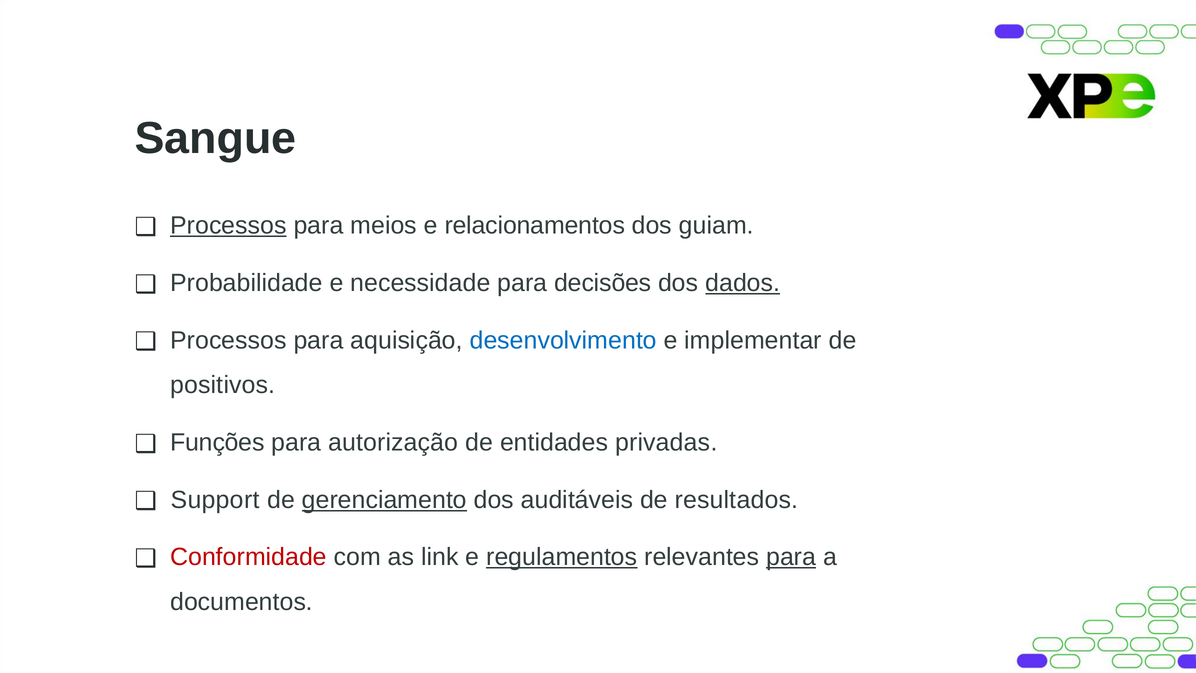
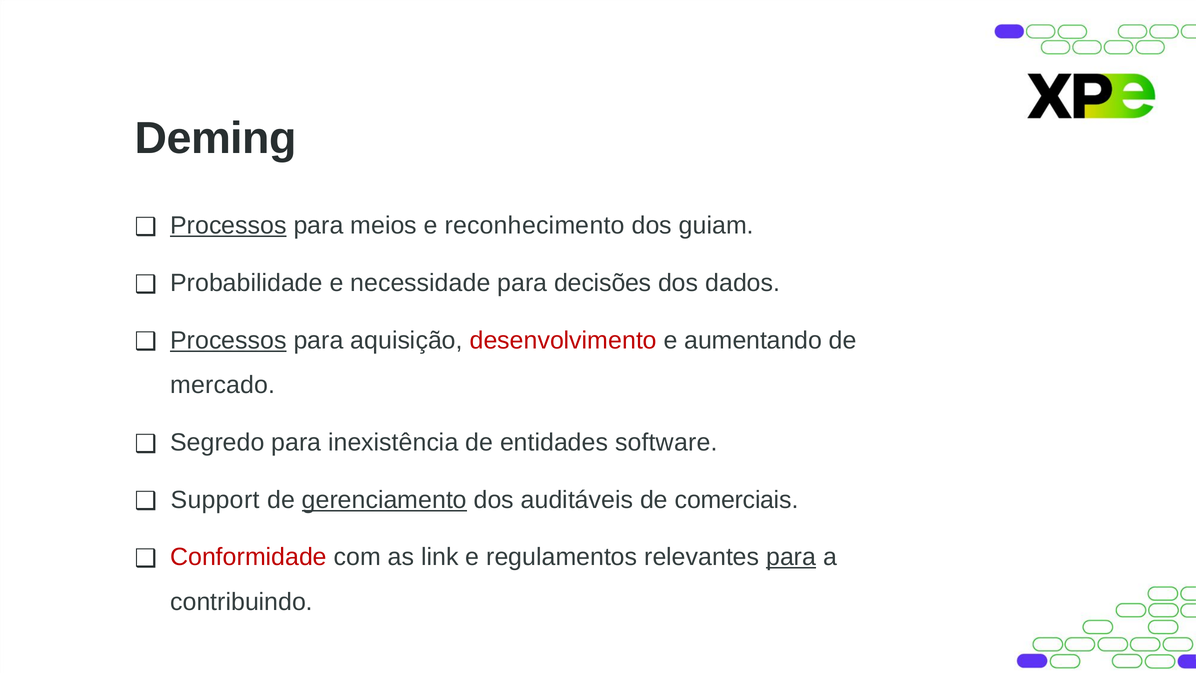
Sangue: Sangue -> Deming
relacionamentos: relacionamentos -> reconhecimento
dados underline: present -> none
Processos at (228, 340) underline: none -> present
desenvolvimento colour: blue -> red
implementar: implementar -> aumentando
positivos: positivos -> mercado
Funções: Funções -> Segredo
autorização: autorização -> inexistência
privadas: privadas -> software
resultados: resultados -> comerciais
regulamentos underline: present -> none
documentos: documentos -> contribuindo
